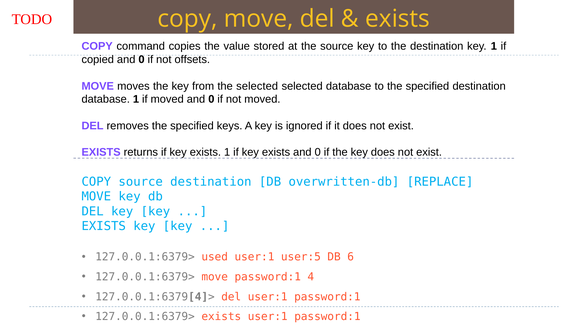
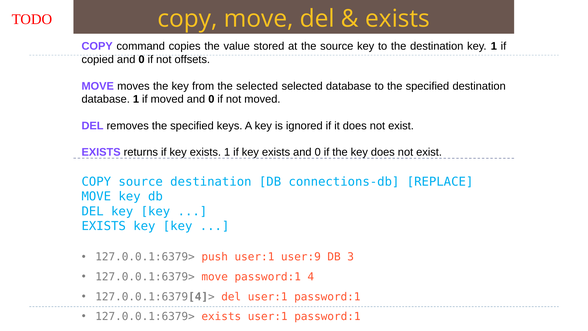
overwritten-db: overwritten-db -> connections-db
used: used -> push
user:5: user:5 -> user:9
6: 6 -> 3
